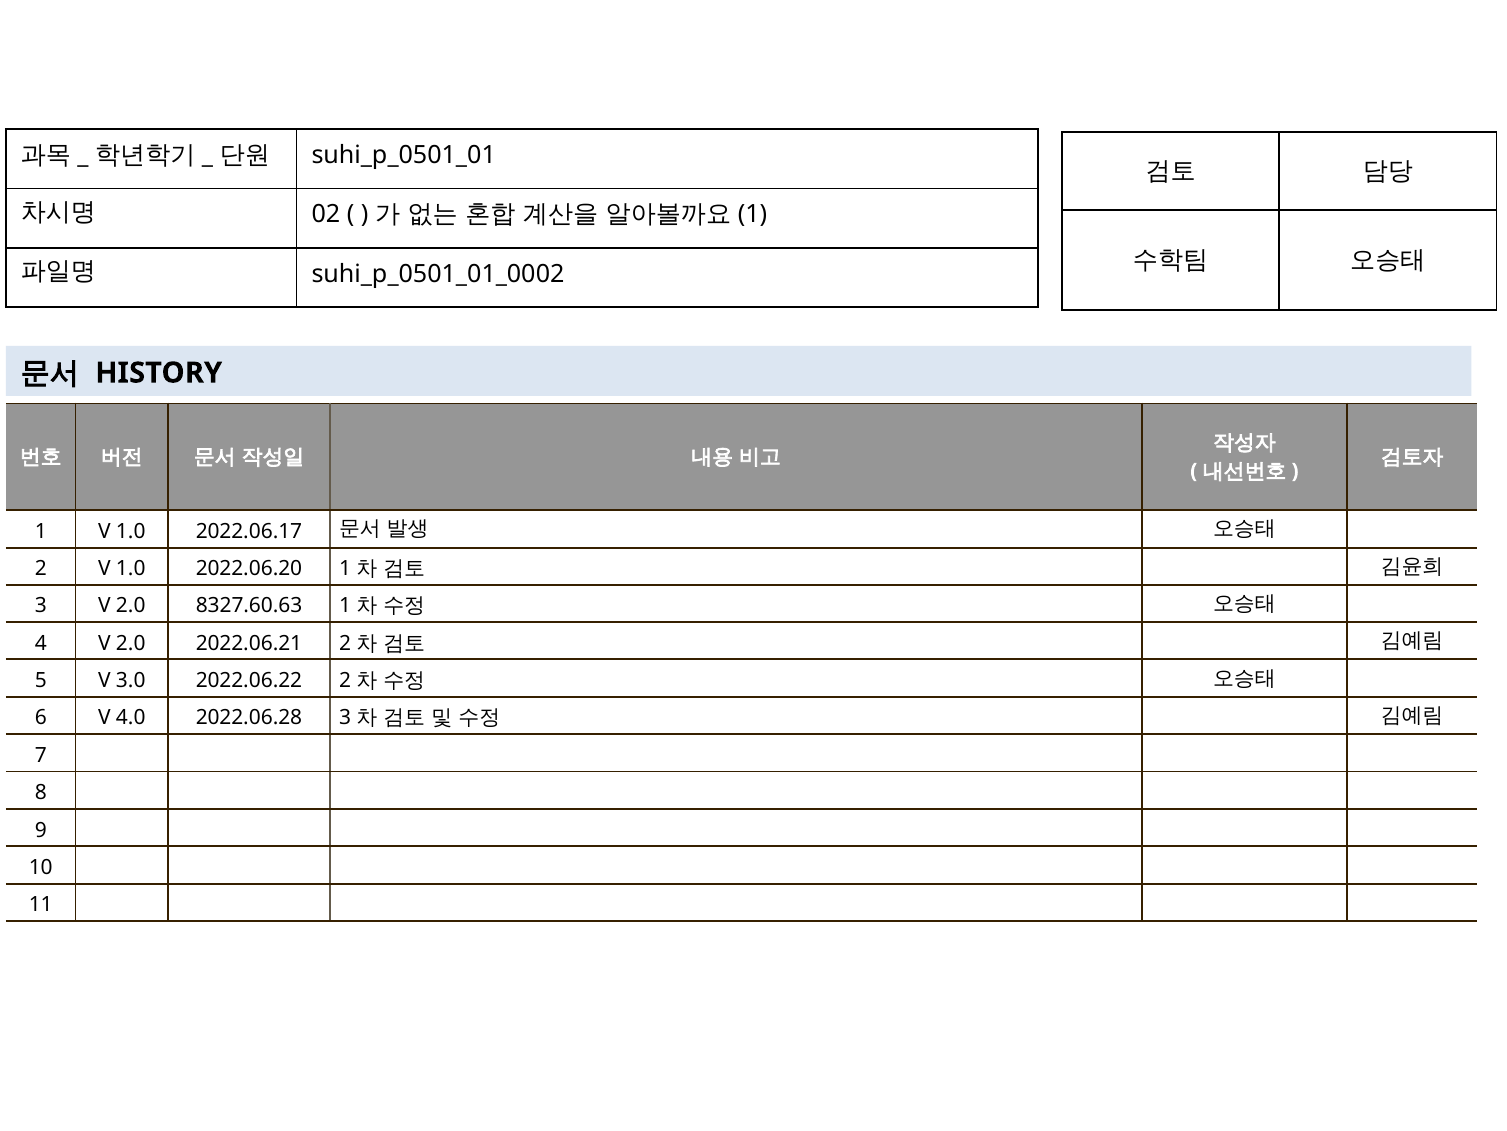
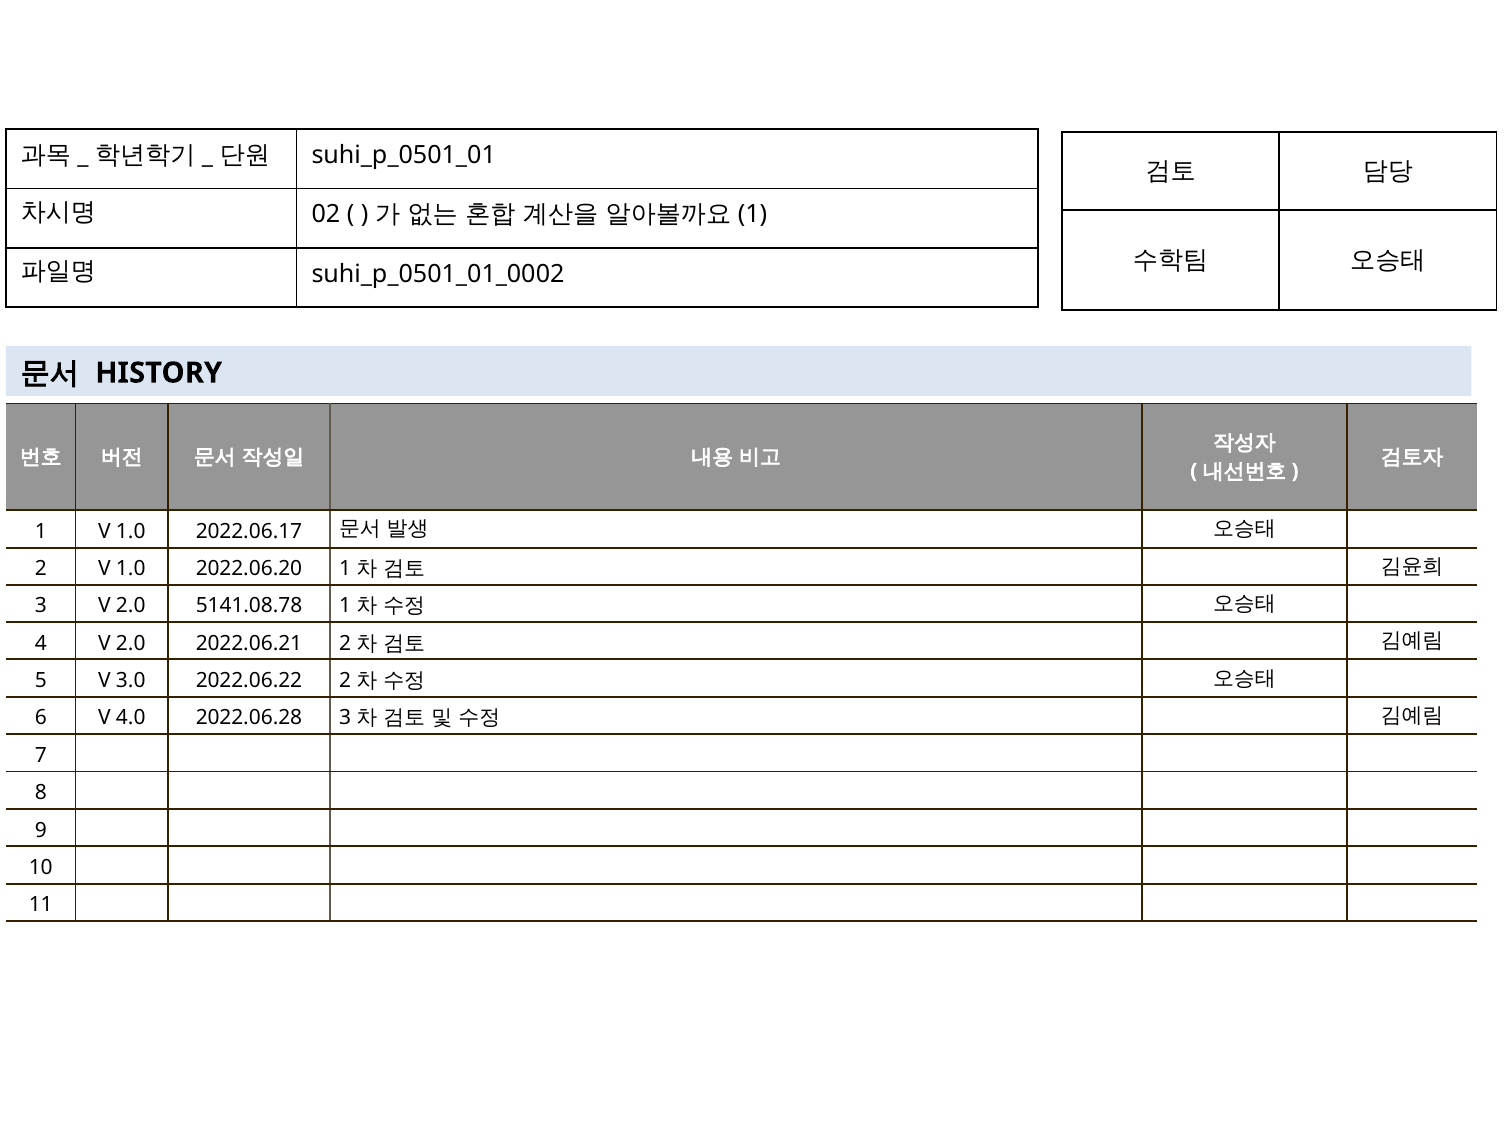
8327.60.63: 8327.60.63 -> 5141.08.78
